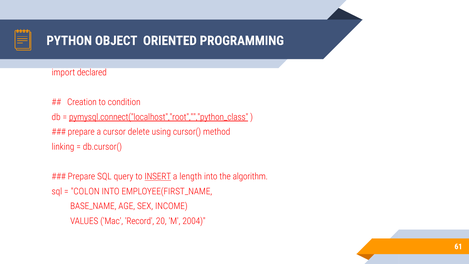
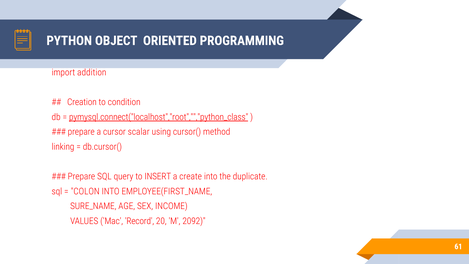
declared: declared -> addition
delete: delete -> scalar
INSERT underline: present -> none
length: length -> create
algorithm: algorithm -> duplicate
BASE_NAME: BASE_NAME -> SURE_NAME
2004: 2004 -> 2092
